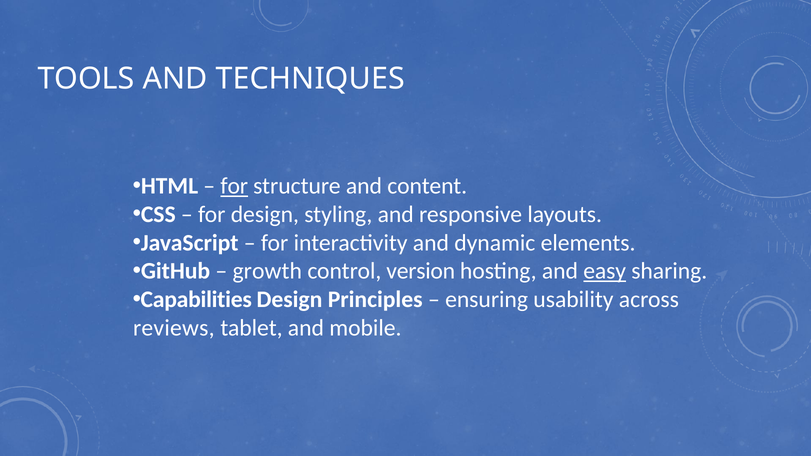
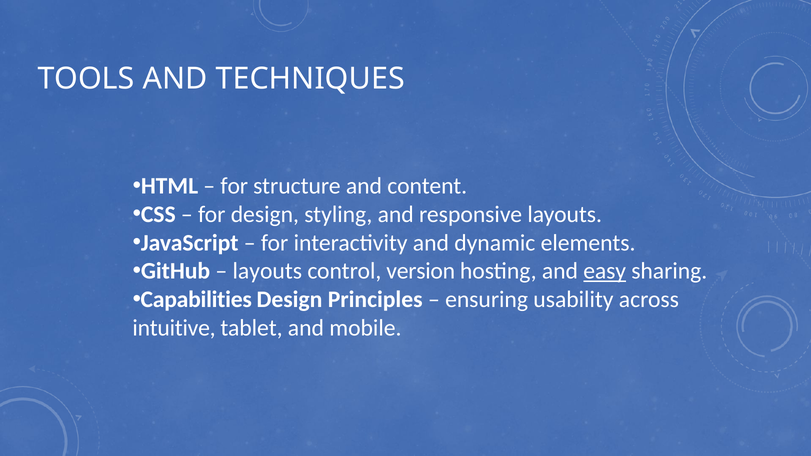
for at (234, 186) underline: present -> none
growth at (267, 271): growth -> layouts
reviews: reviews -> intuitive
